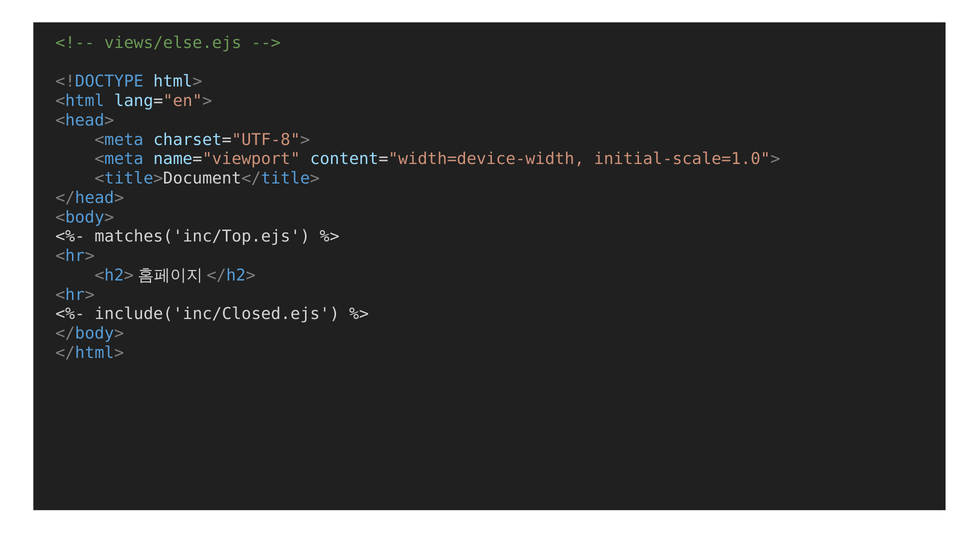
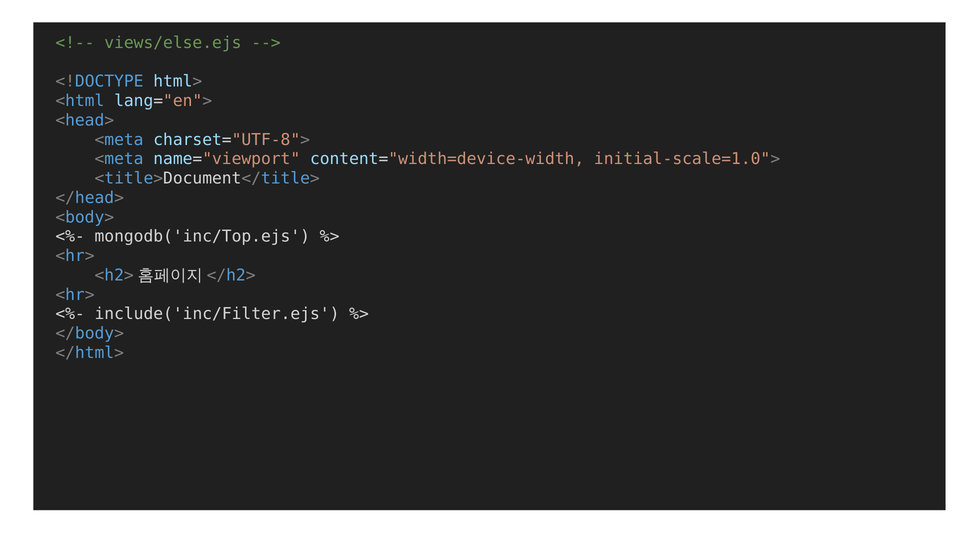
matches('inc/Top.ejs: matches('inc/Top.ejs -> mongodb('inc/Top.ejs
include('inc/Closed.ejs: include('inc/Closed.ejs -> include('inc/Filter.ejs
